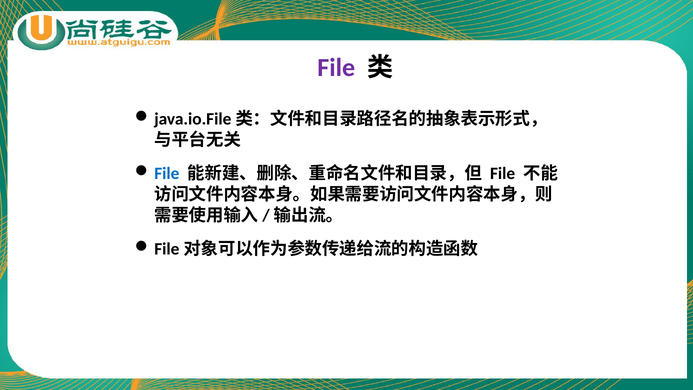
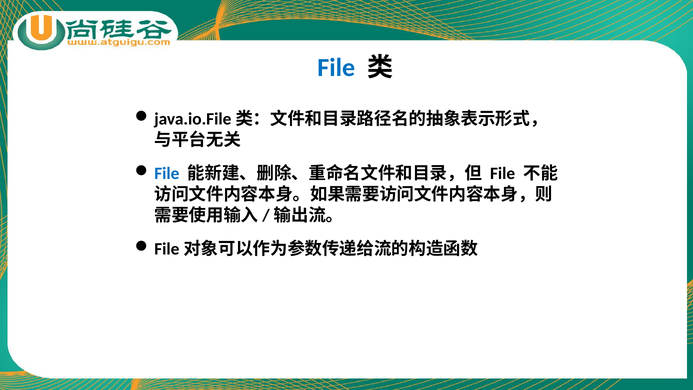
File at (336, 68) colour: purple -> blue
